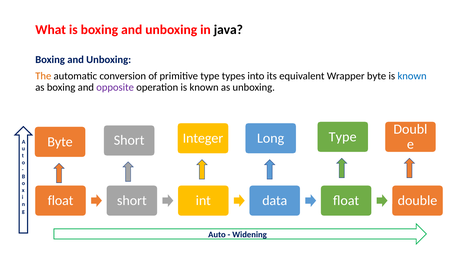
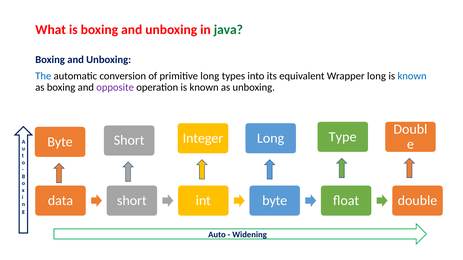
java colour: black -> green
The colour: orange -> blue
primitive type: type -> long
Wrapper byte: byte -> long
float at (61, 201): float -> data
data at (275, 201): data -> byte
